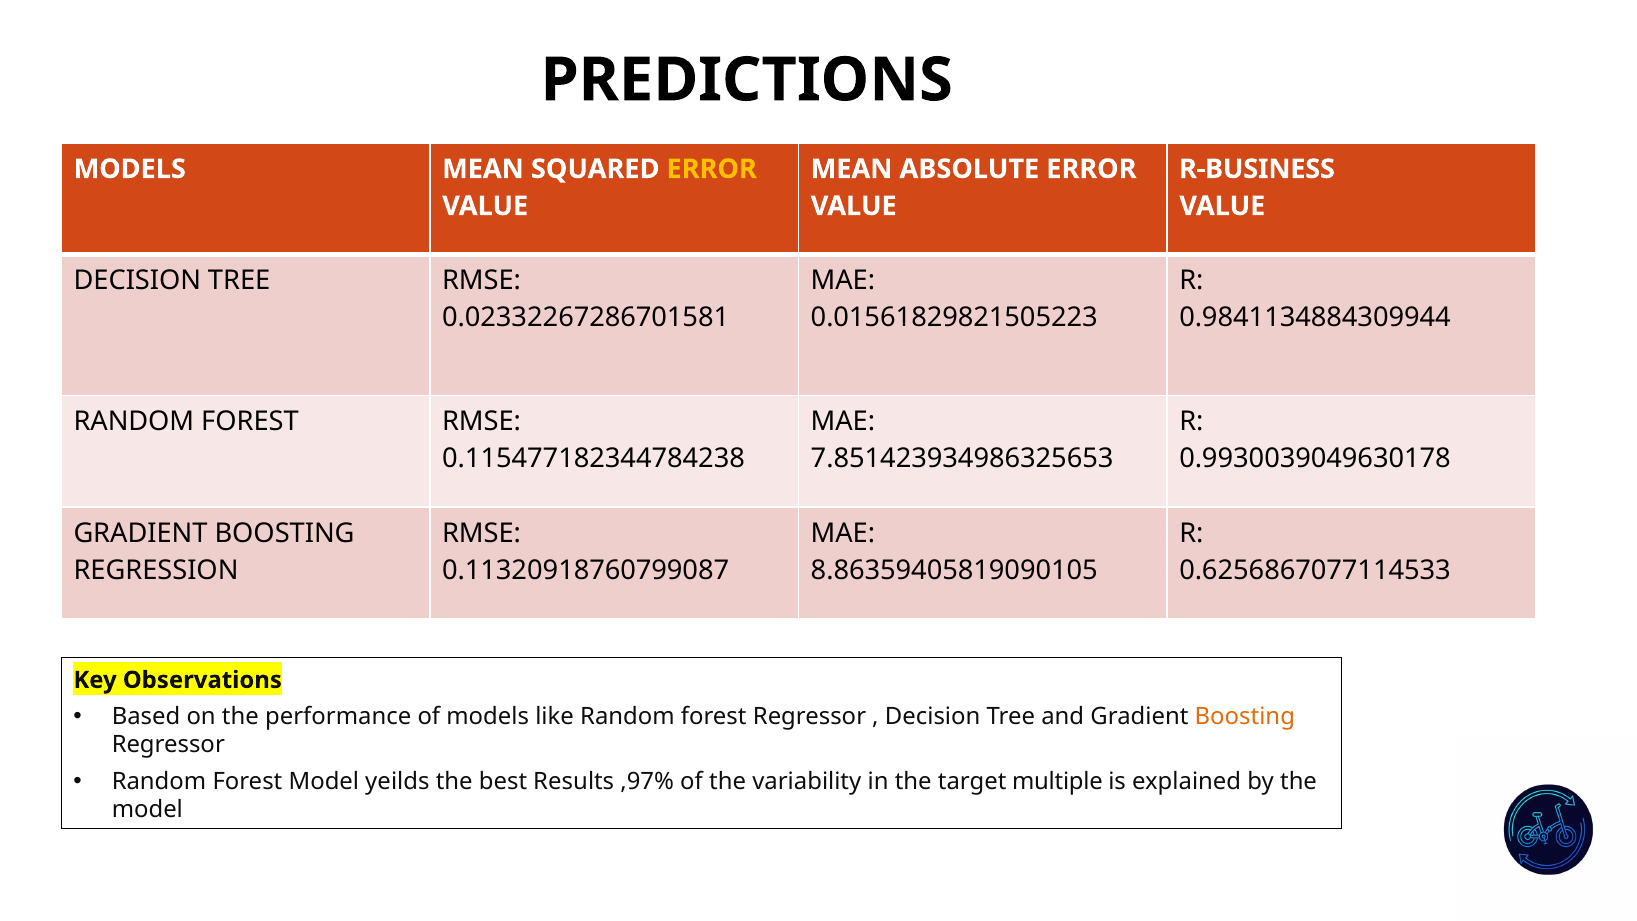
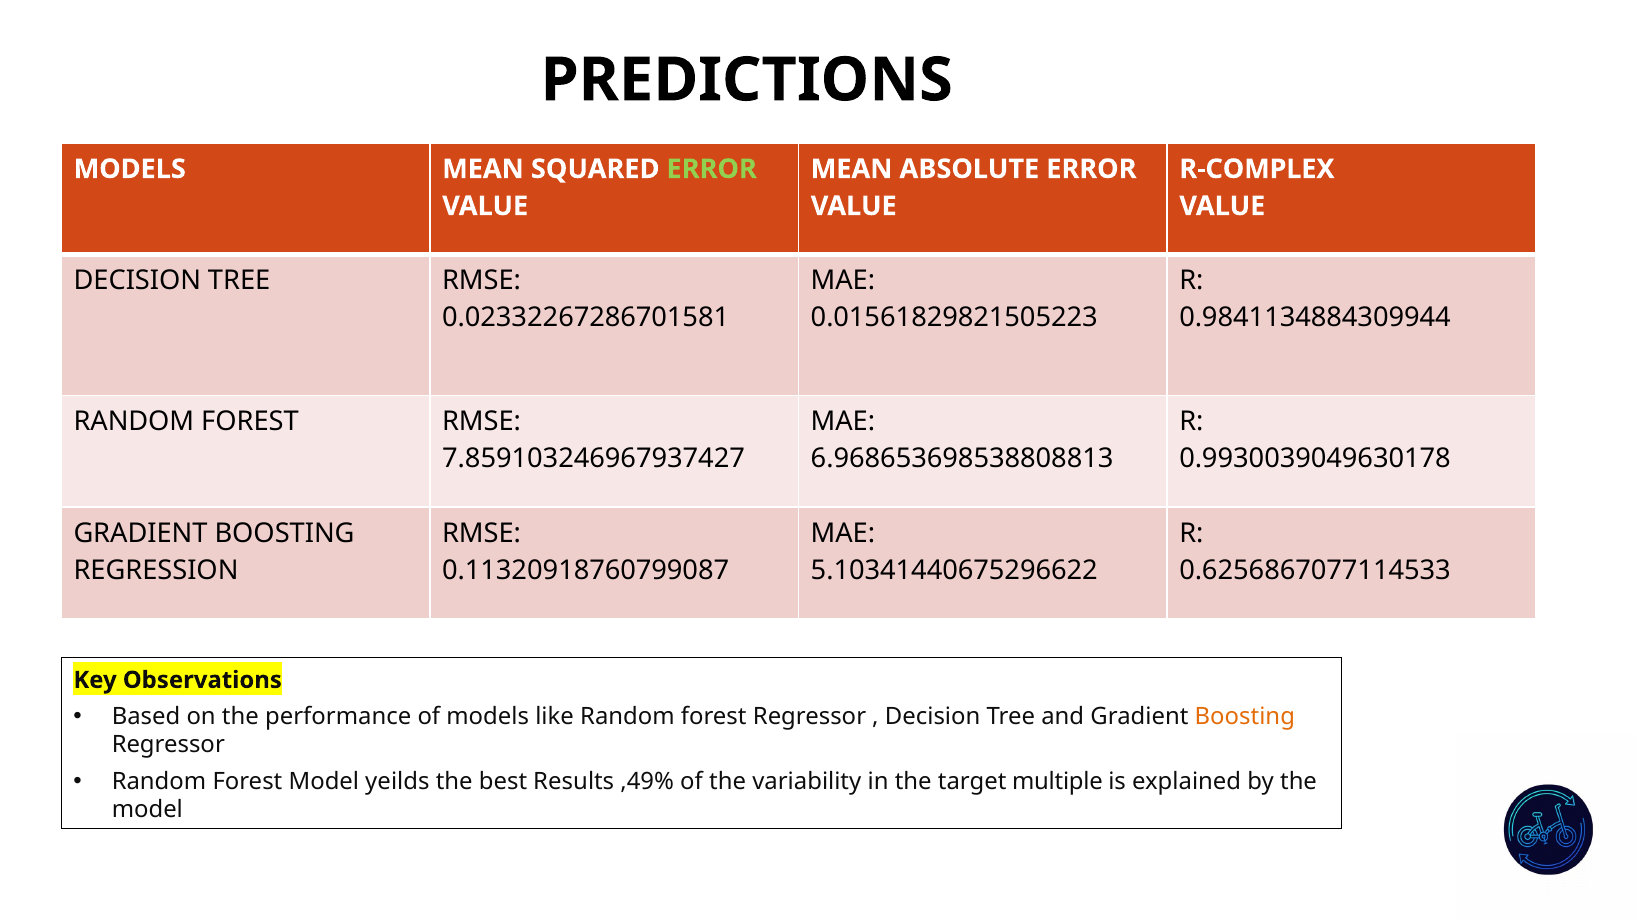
ERROR at (712, 169) colour: yellow -> light green
R-BUSINESS: R-BUSINESS -> R-COMPLEX
0.115477182344784238: 0.115477182344784238 -> 7.859103246967937427
7.851423934986325653: 7.851423934986325653 -> 6.968653698538808813
8.86359405819090105: 8.86359405819090105 -> 5.10341440675296622
,97%: ,97% -> ,49%
